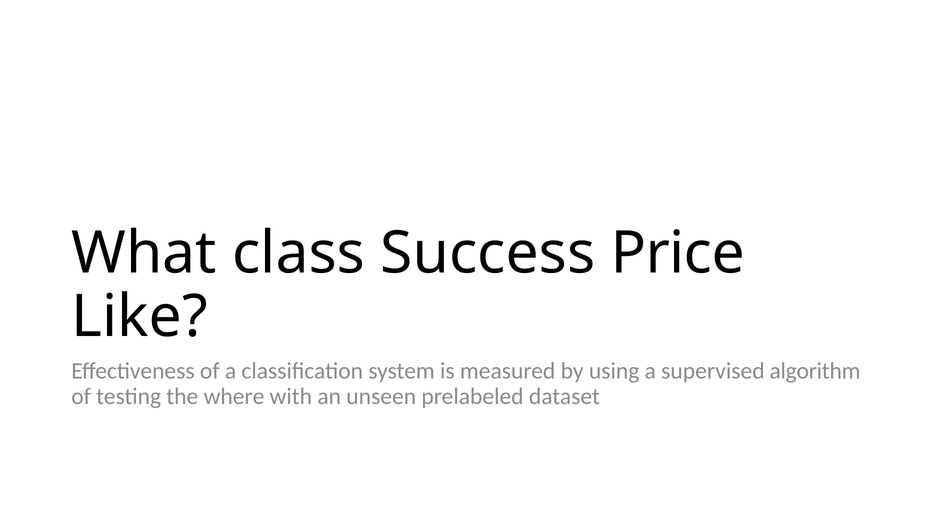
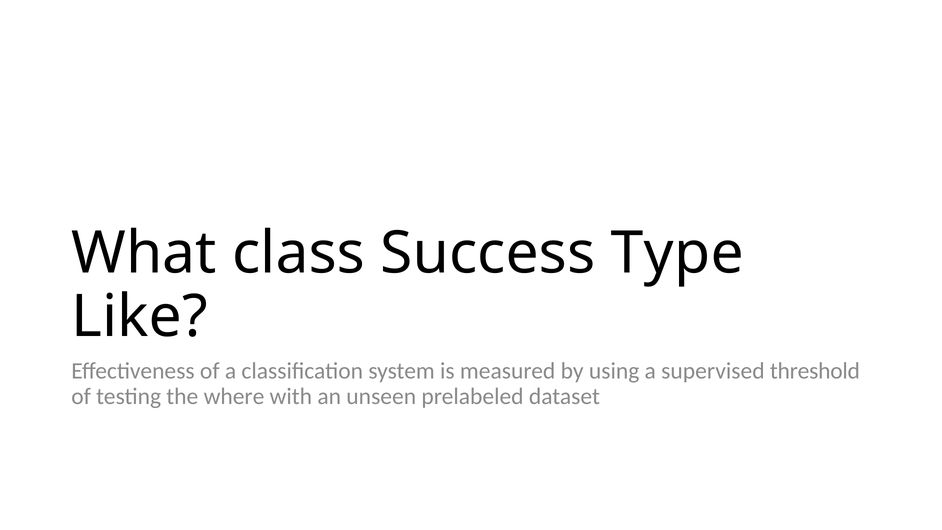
Price: Price -> Type
algorithm: algorithm -> threshold
